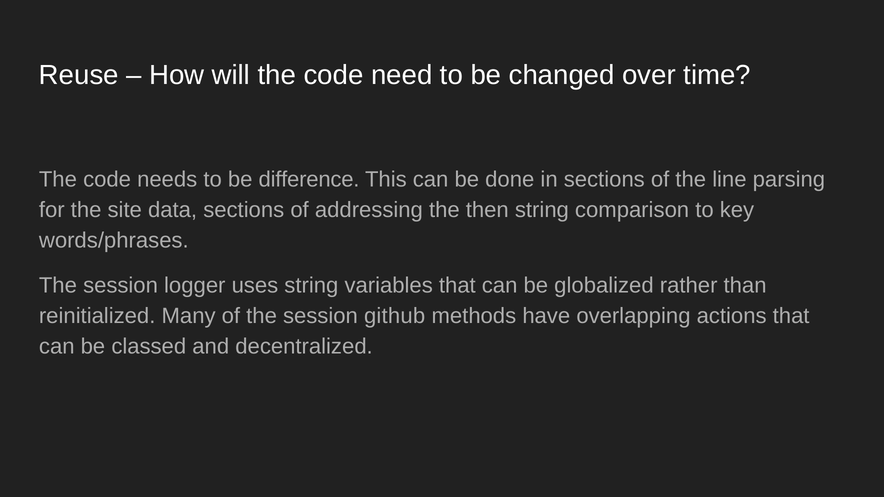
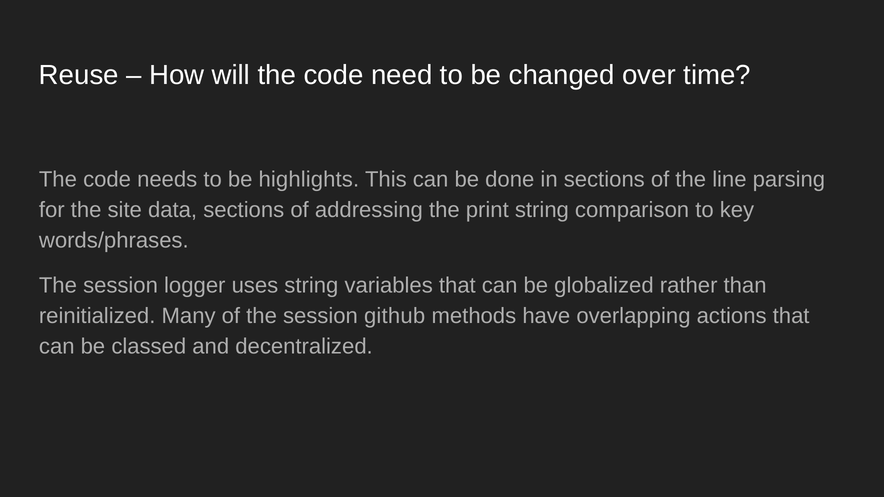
difference: difference -> highlights
then: then -> print
